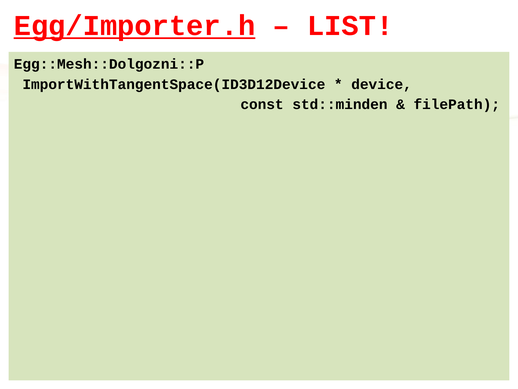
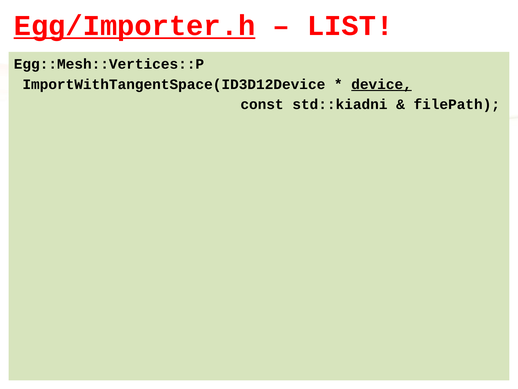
Egg::Mesh::Dolgozni::P: Egg::Mesh::Dolgozni::P -> Egg::Mesh::Vertices::P
device underline: none -> present
std::minden: std::minden -> std::kiadni
